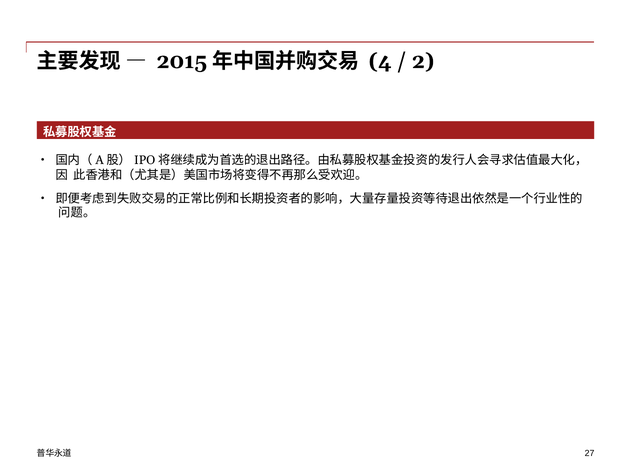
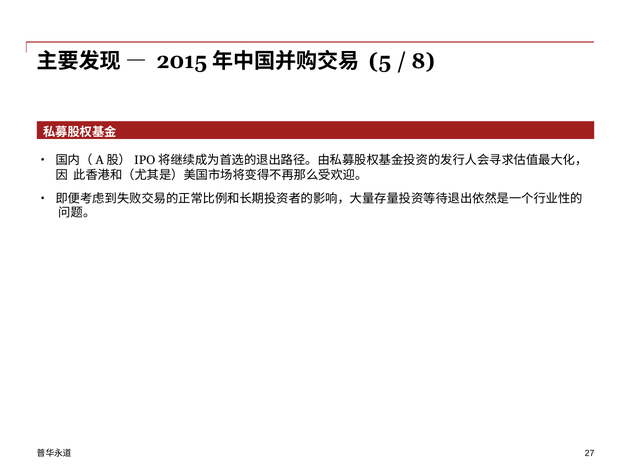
4: 4 -> 5
2: 2 -> 8
